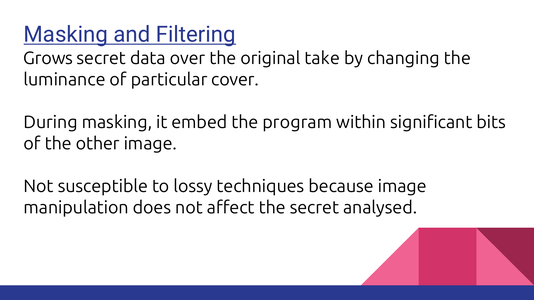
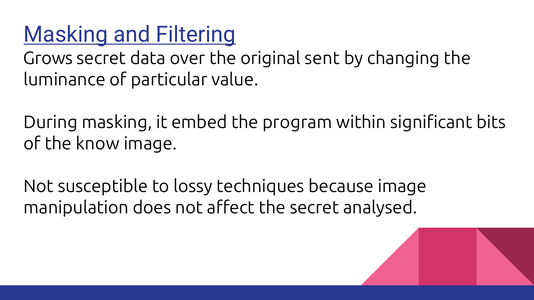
take: take -> sent
cover: cover -> value
other: other -> know
